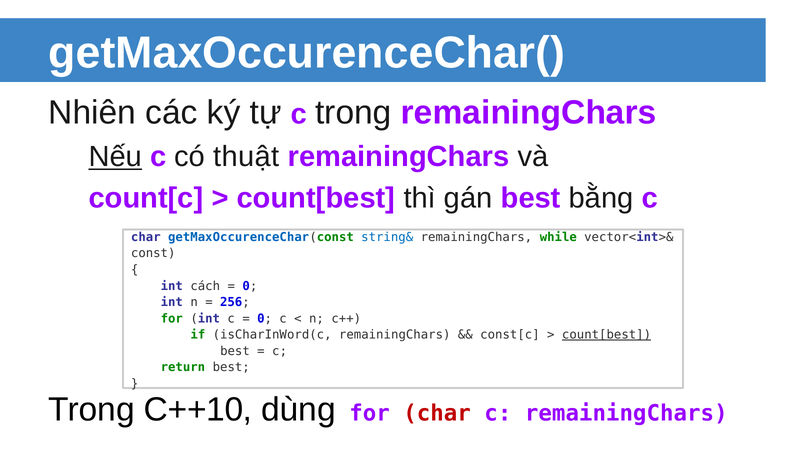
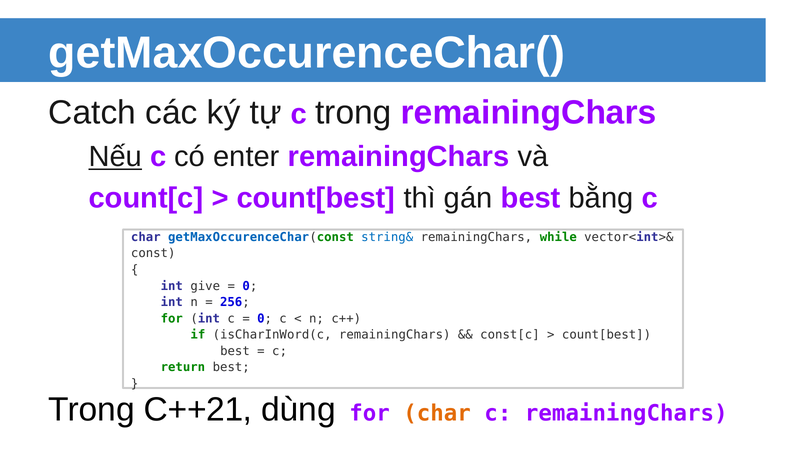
Nhiên: Nhiên -> Catch
thuật: thuật -> enter
cách: cách -> give
count[best at (607, 334) underline: present -> none
C++10: C++10 -> C++21
char at (437, 413) colour: red -> orange
